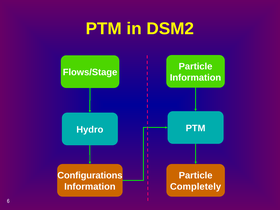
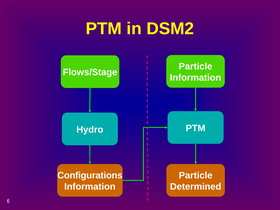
Completely: Completely -> Determined
